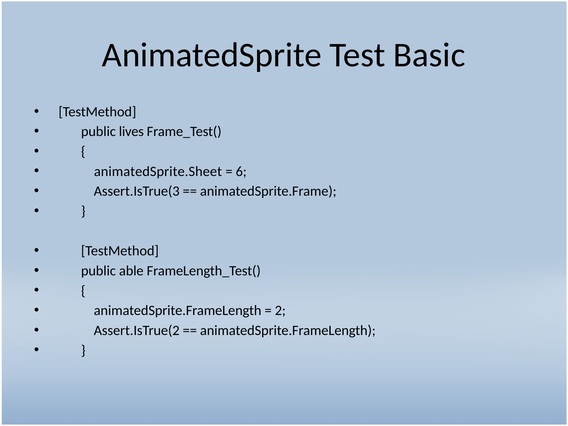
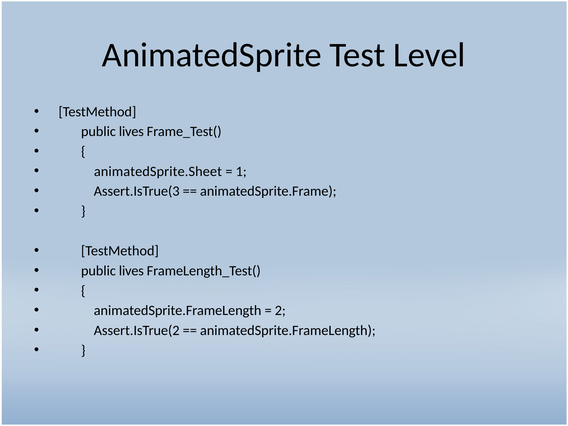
Basic: Basic -> Level
6: 6 -> 1
able at (131, 271): able -> lives
